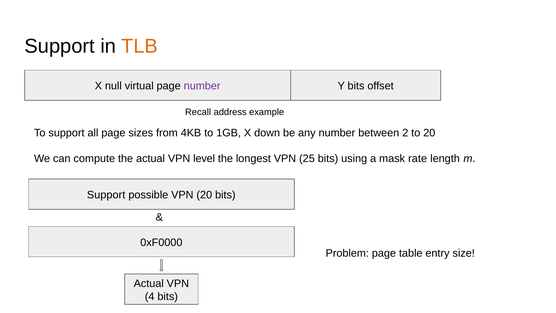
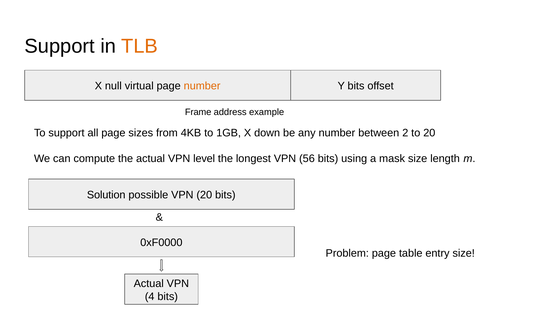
number at (202, 86) colour: purple -> orange
Recall: Recall -> Frame
25: 25 -> 56
mask rate: rate -> size
Support at (106, 195): Support -> Solution
